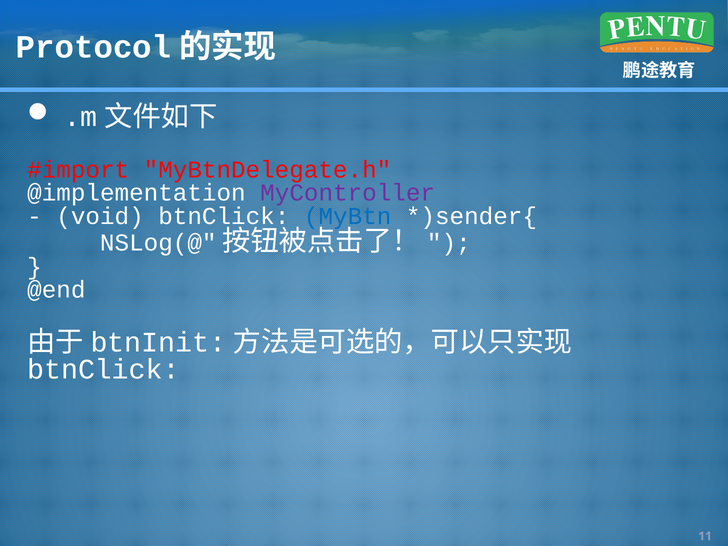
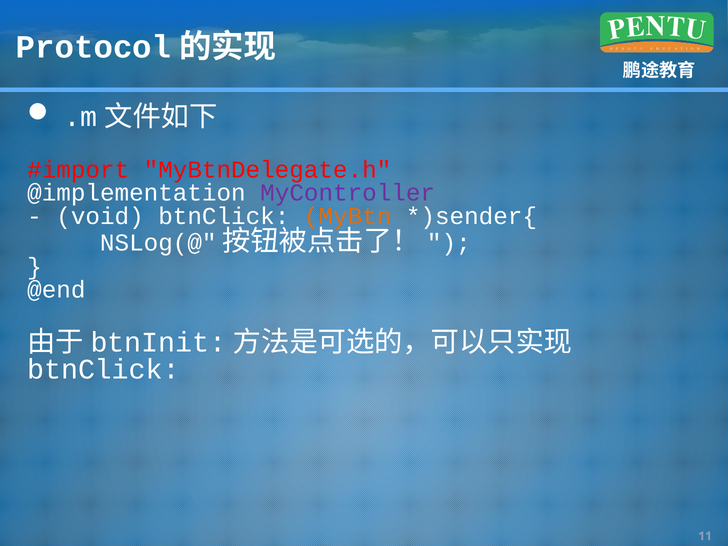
MyBtn colour: blue -> orange
